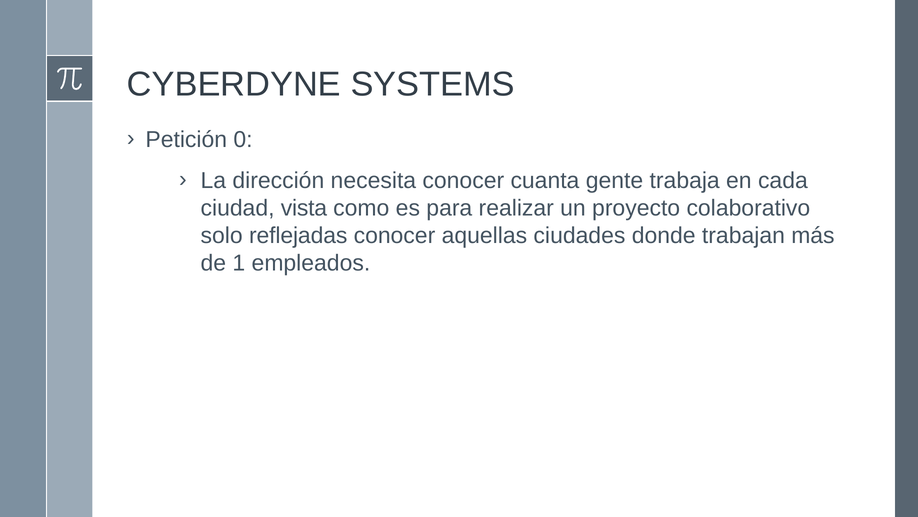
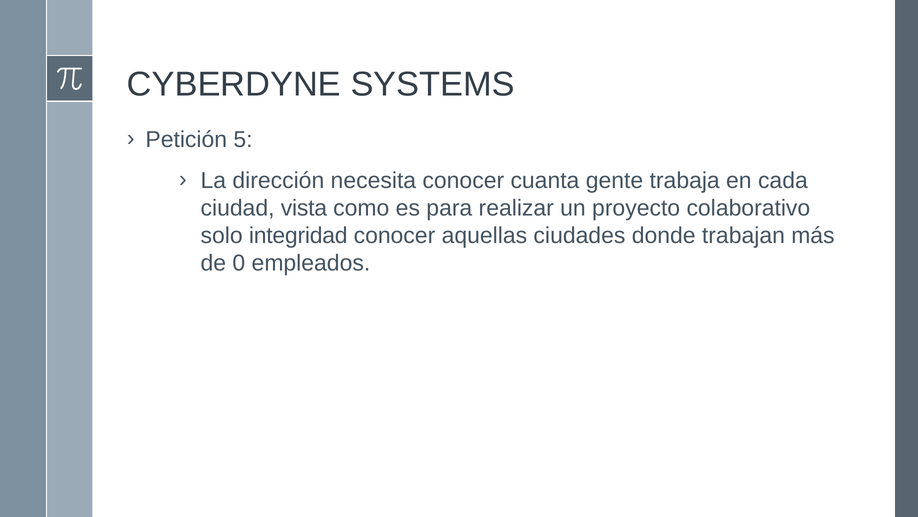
0: 0 -> 5
reflejadas: reflejadas -> integridad
1: 1 -> 0
